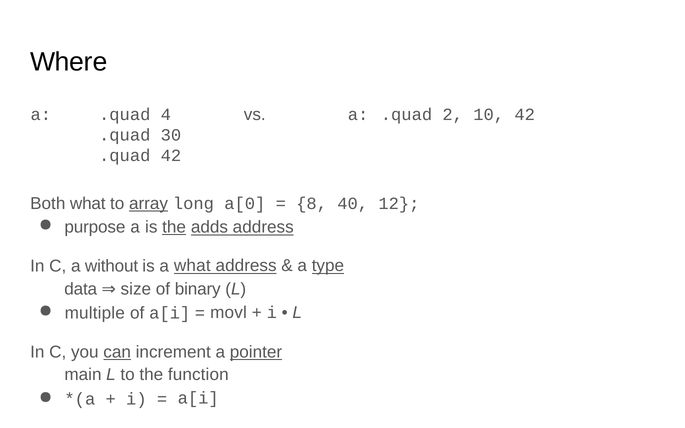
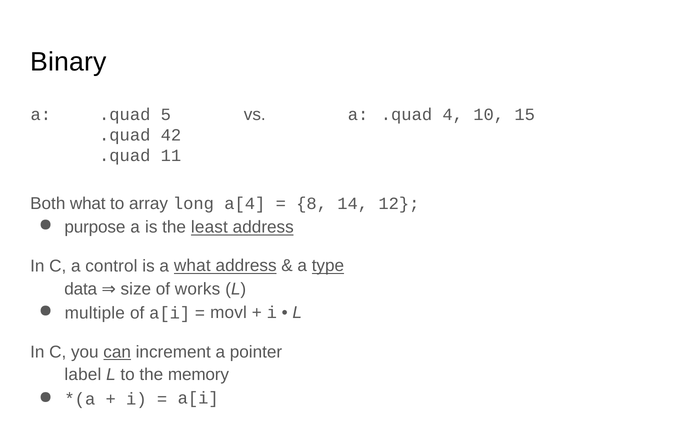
Where: Where -> Binary
2: 2 -> 4
10 42: 42 -> 15
4: 4 -> 5
30: 30 -> 42
.quad 42: 42 -> 11
array underline: present -> none
a[0: a[0 -> a[4
40: 40 -> 14
the at (174, 227) underline: present -> none
adds: adds -> least
without: without -> control
binary: binary -> works
pointer underline: present -> none
main: main -> label
function: function -> memory
